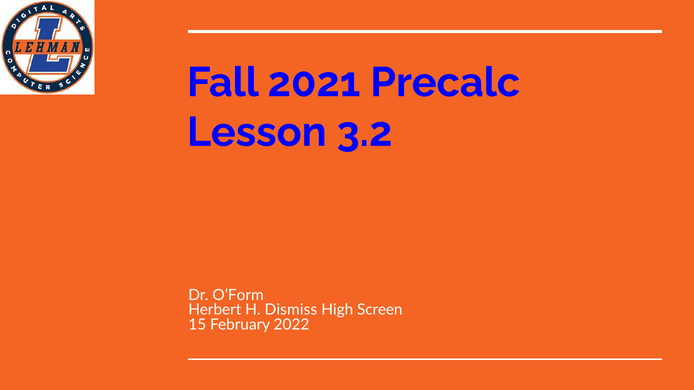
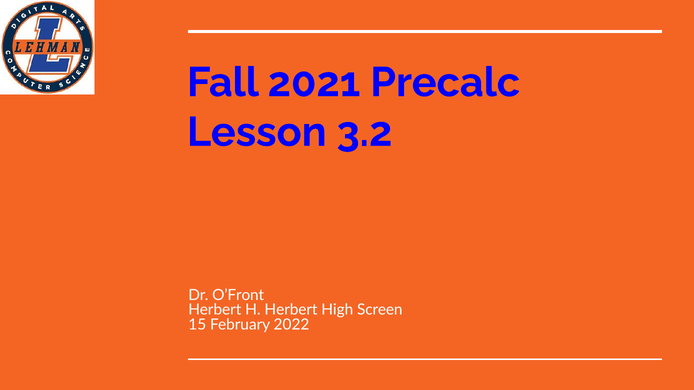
O’Form: O’Form -> O’Front
H Dismiss: Dismiss -> Herbert
